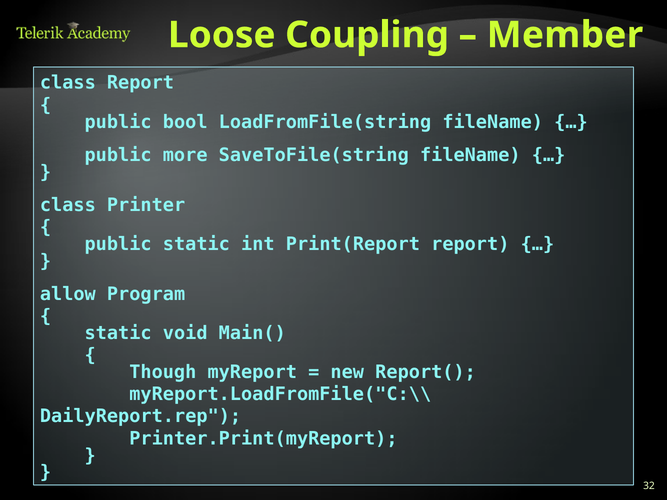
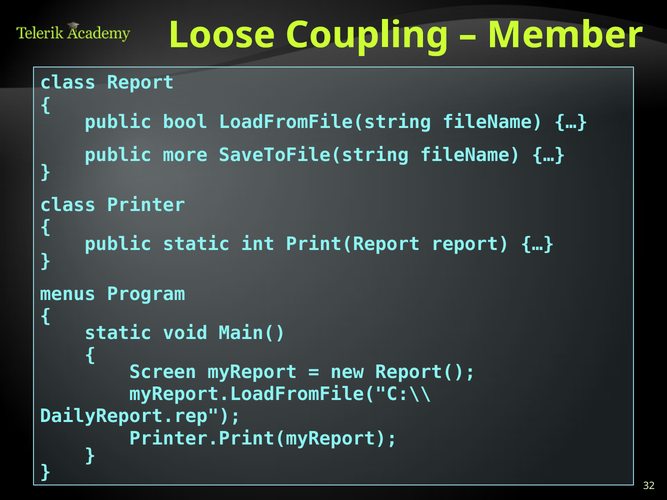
allow: allow -> menus
Though: Though -> Screen
